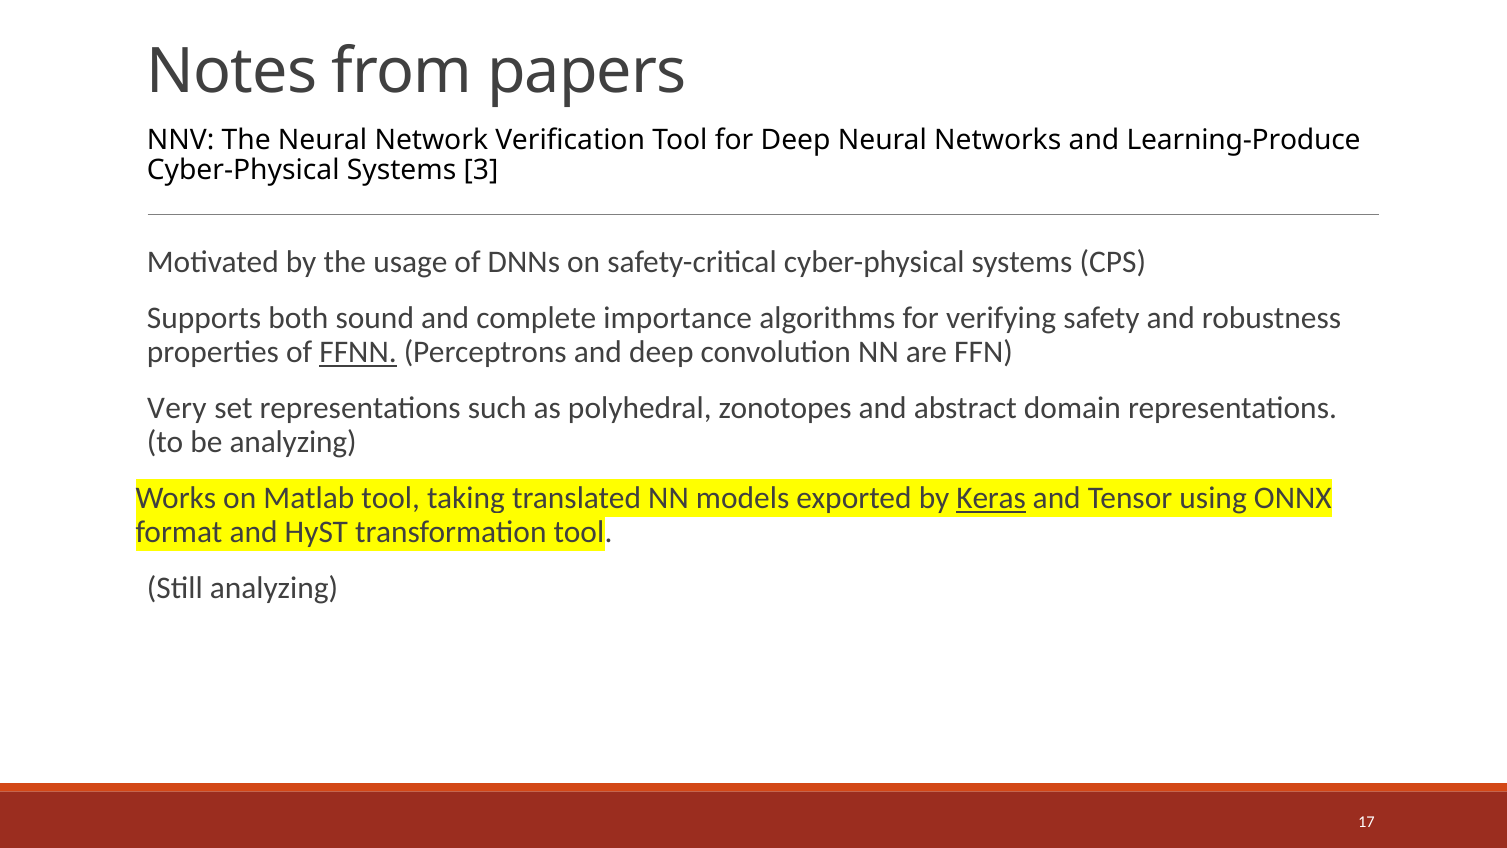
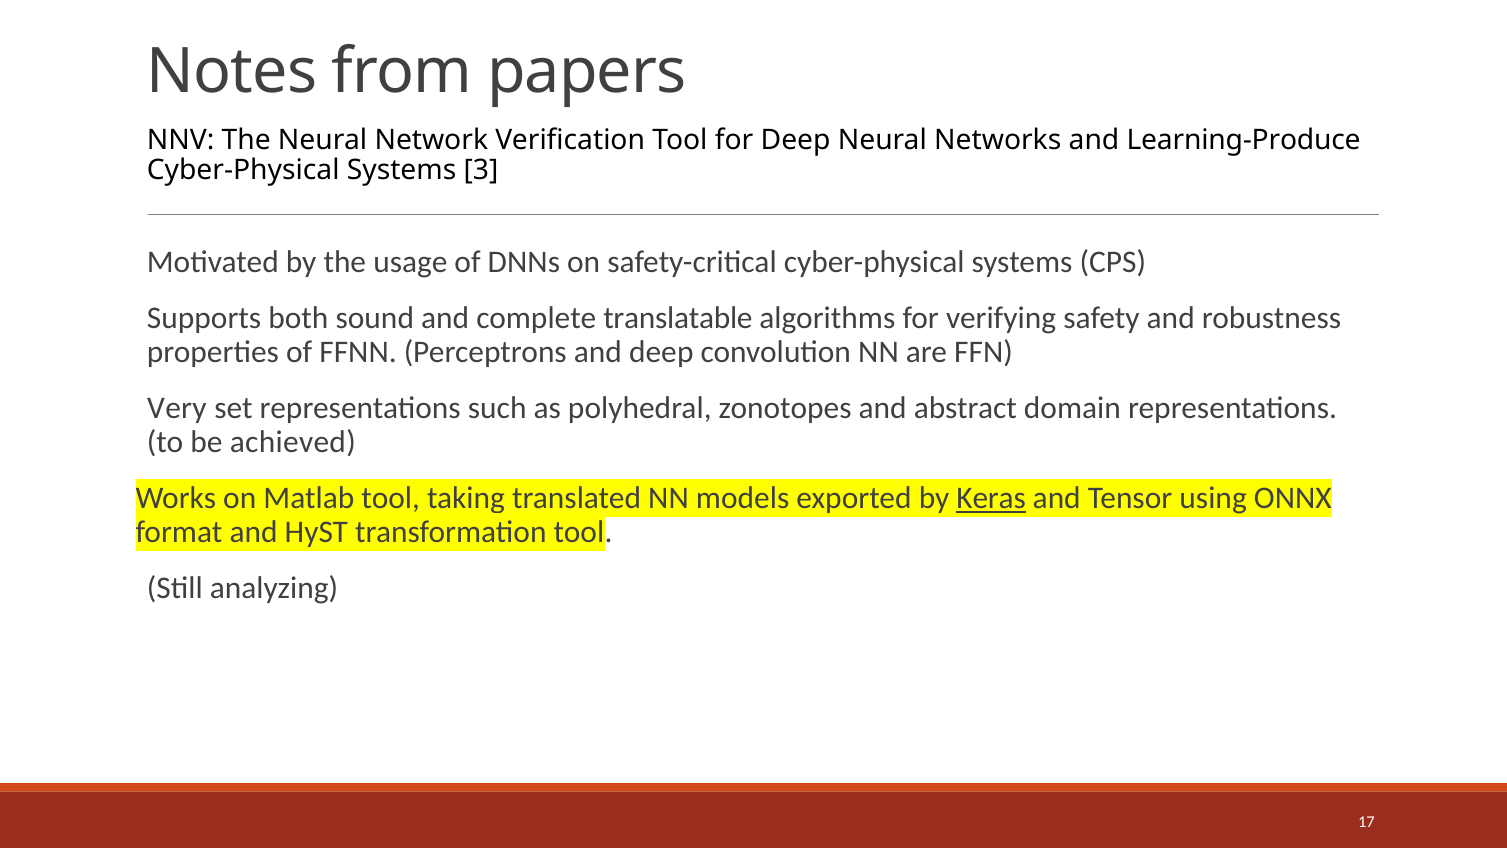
importance: importance -> translatable
FFNN underline: present -> none
be analyzing: analyzing -> achieved
